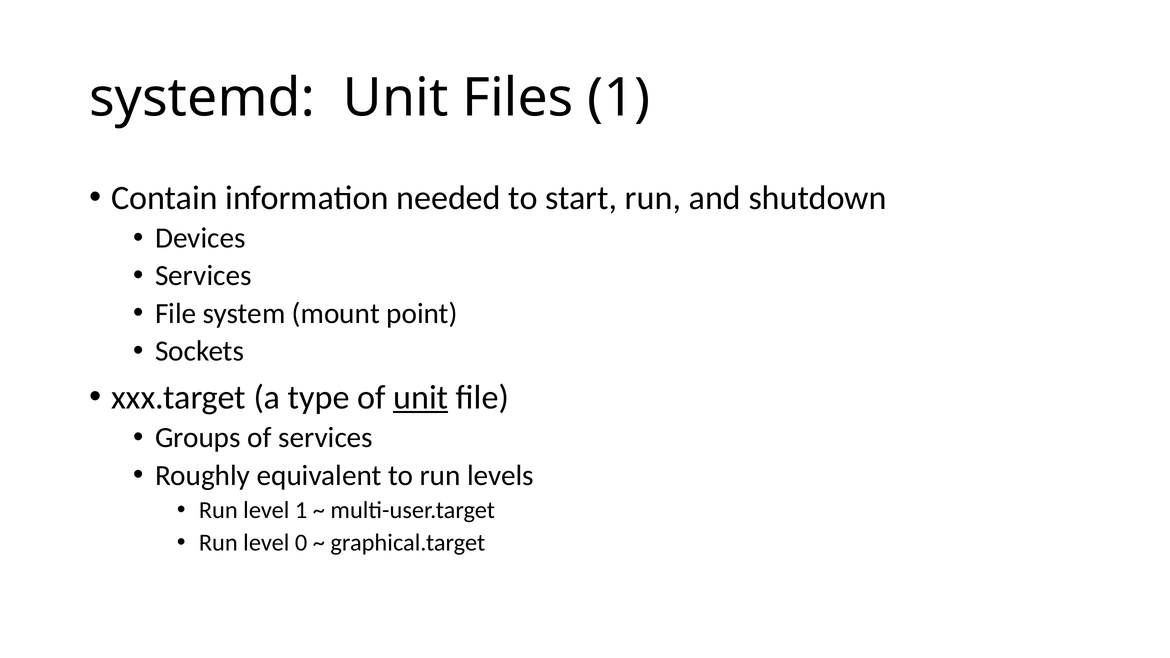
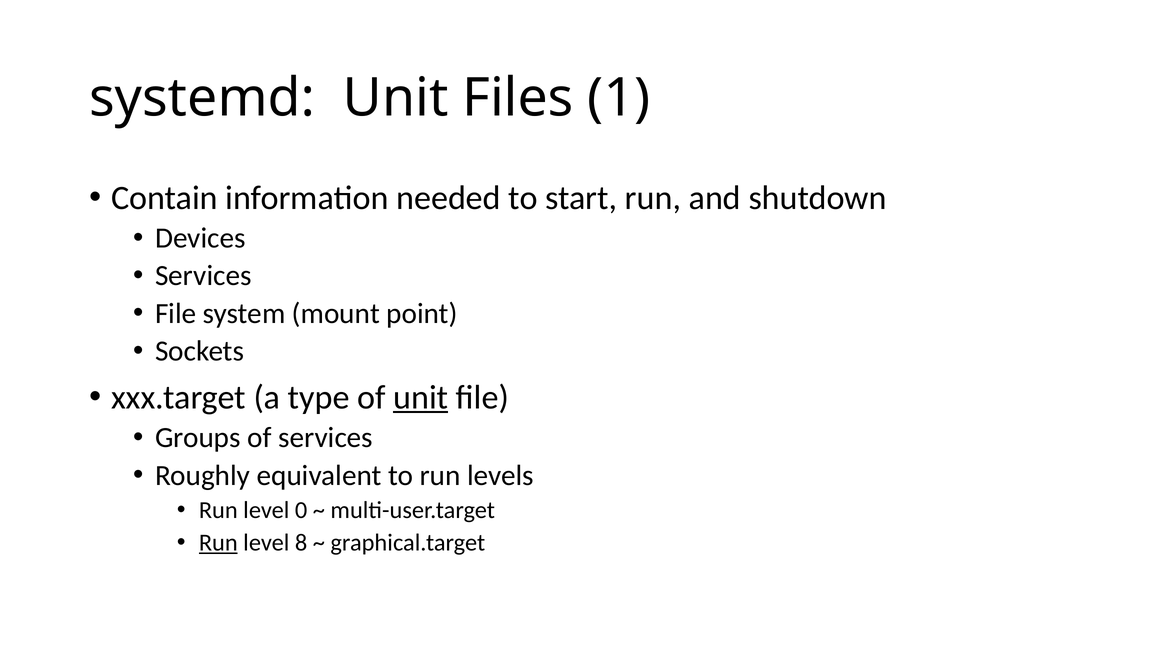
level 1: 1 -> 0
Run at (218, 543) underline: none -> present
0: 0 -> 8
